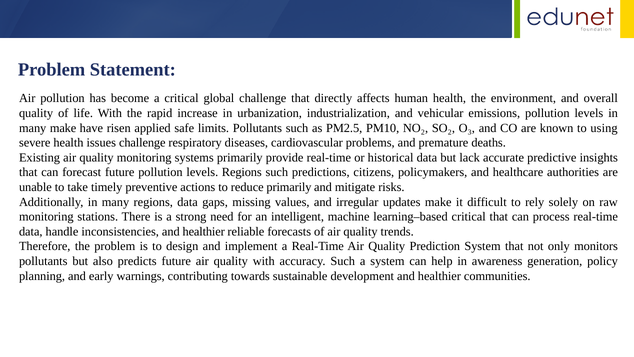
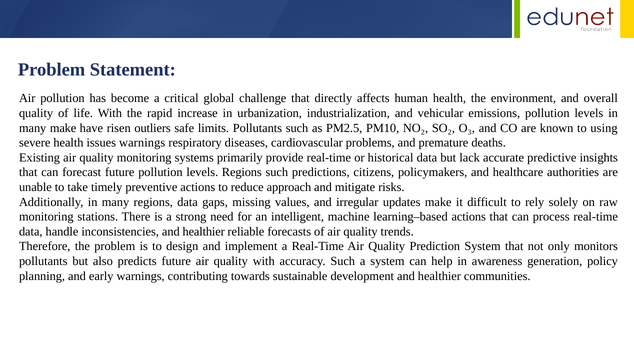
applied: applied -> outliers
issues challenge: challenge -> warnings
reduce primarily: primarily -> approach
learning–based critical: critical -> actions
